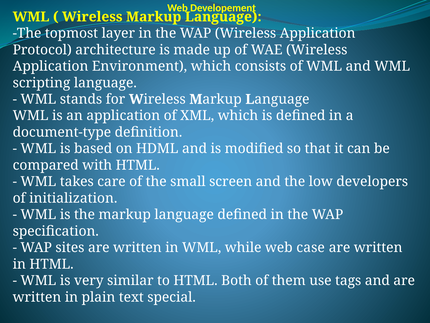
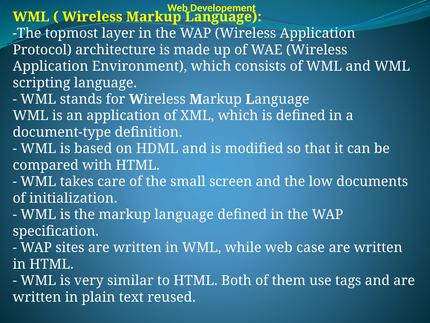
developers: developers -> documents
special: special -> reused
